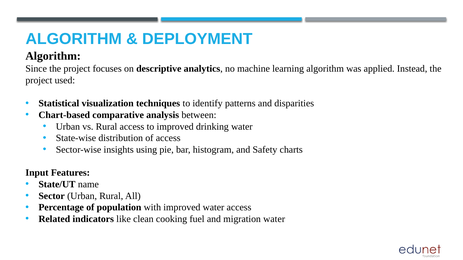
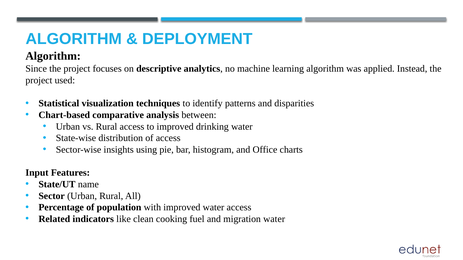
Safety: Safety -> Office
